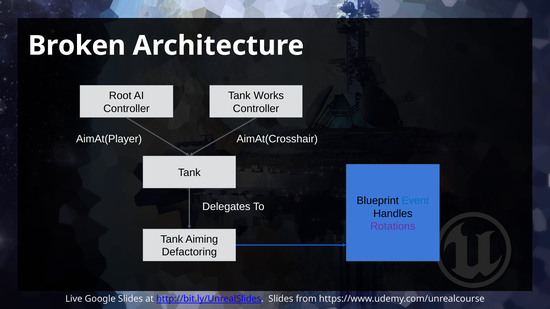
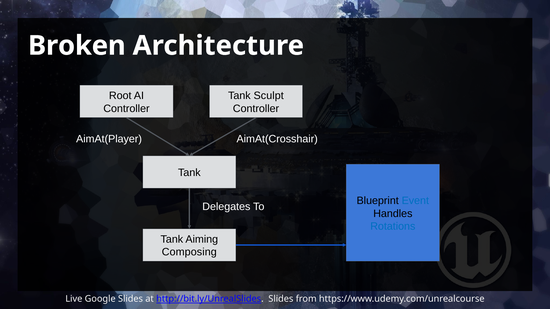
Works: Works -> Sculpt
Rotations colour: purple -> blue
Defactoring: Defactoring -> Composing
